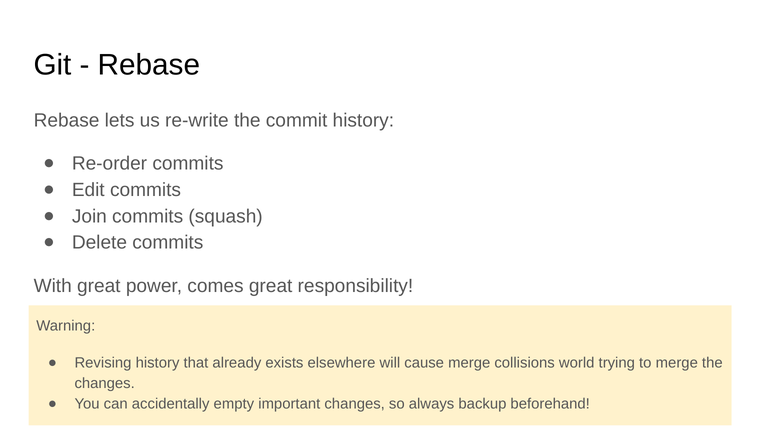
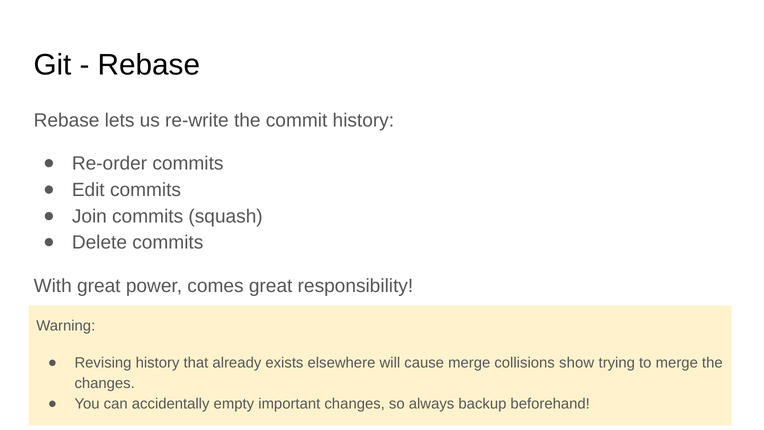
world: world -> show
